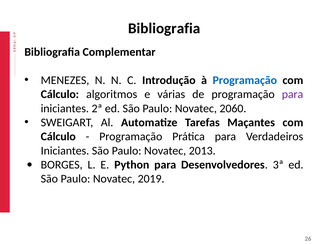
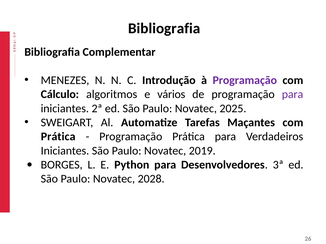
Programação at (245, 80) colour: blue -> purple
várias: várias -> vários
2060: 2060 -> 2025
Cálculo at (58, 137): Cálculo -> Prática
2013: 2013 -> 2019
2019: 2019 -> 2028
